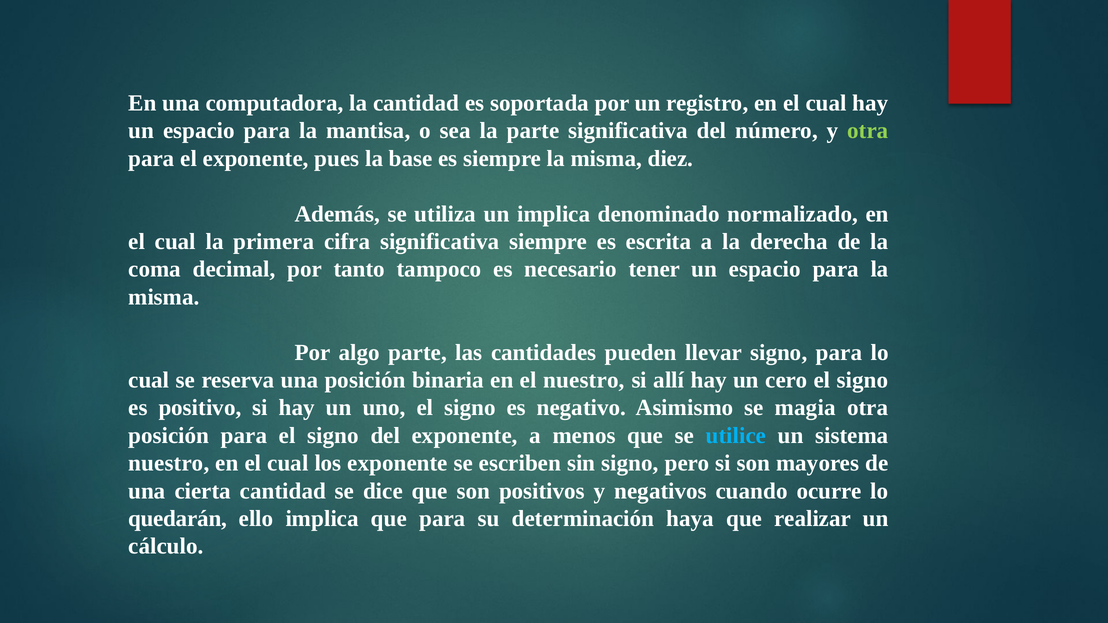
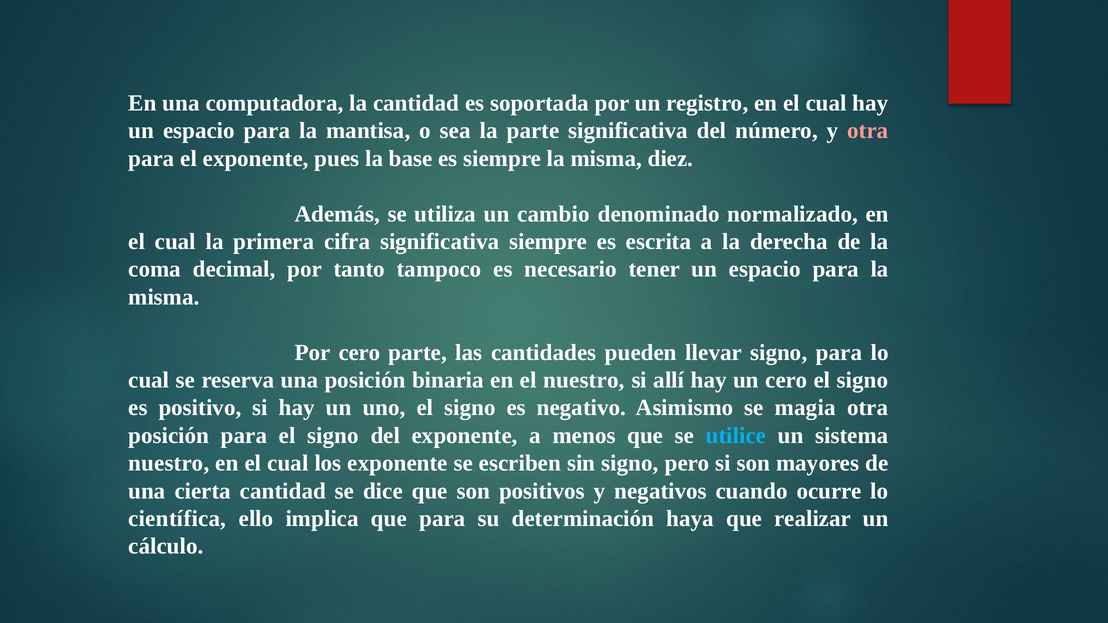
otra at (868, 131) colour: light green -> pink
un implica: implica -> cambio
Por algo: algo -> cero
quedarán: quedarán -> científica
